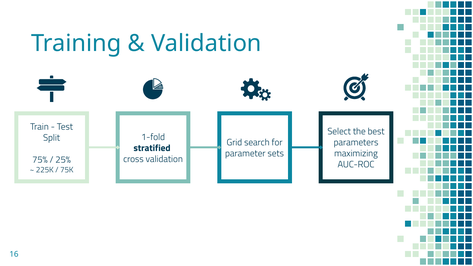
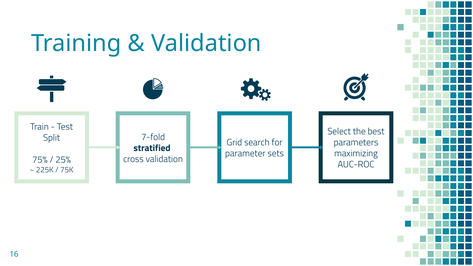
1-fold: 1-fold -> 7-fold
